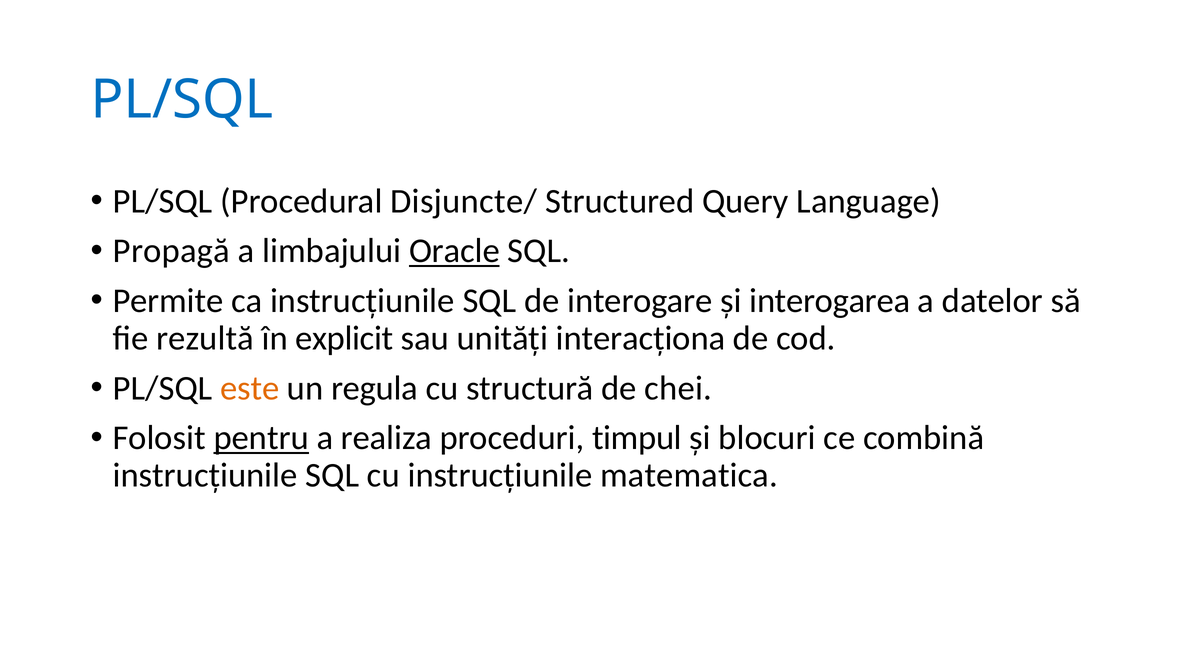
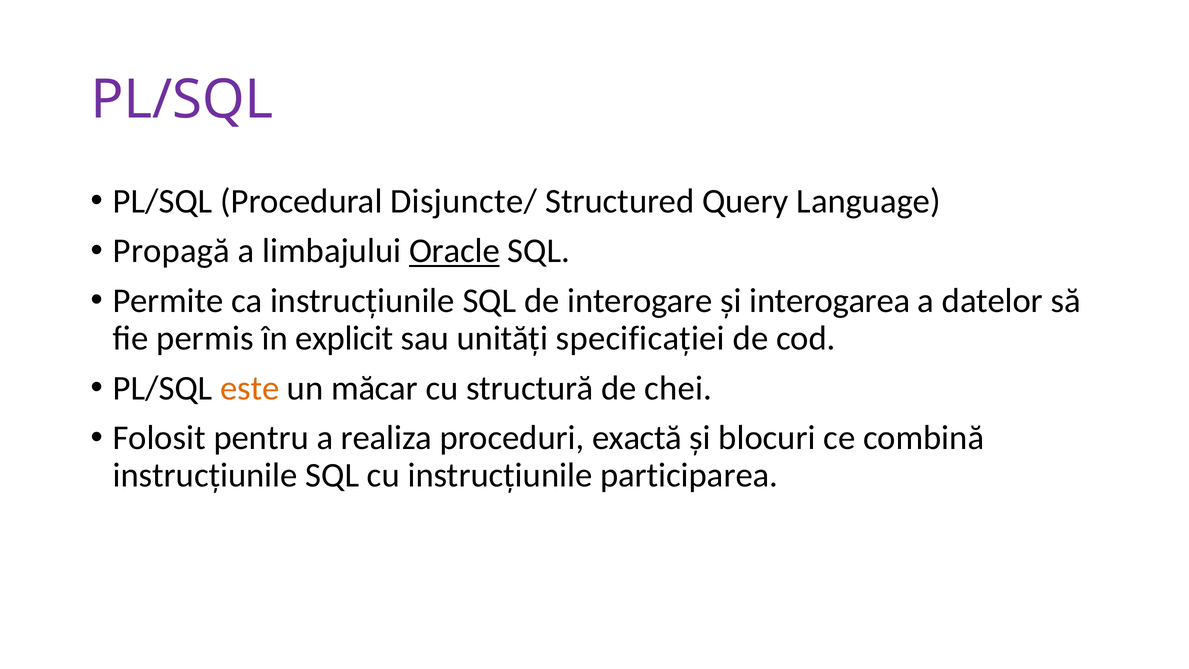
PL/SQL at (182, 100) colour: blue -> purple
rezultă: rezultă -> permis
interacţiona: interacţiona -> specificaţiei
regula: regula -> măcar
pentru underline: present -> none
timpul: timpul -> exactă
matematica: matematica -> participarea
